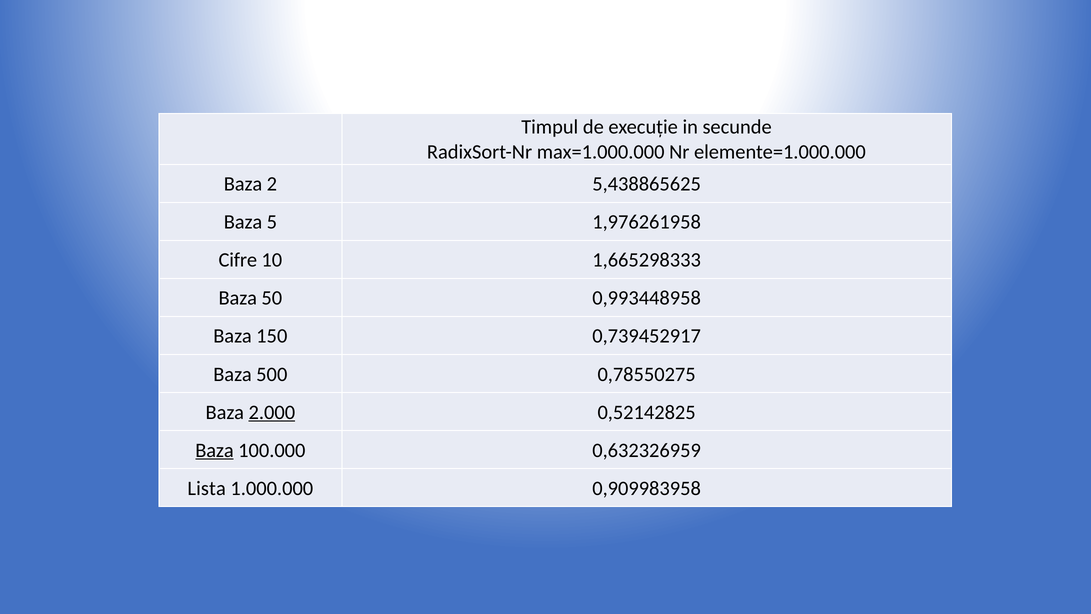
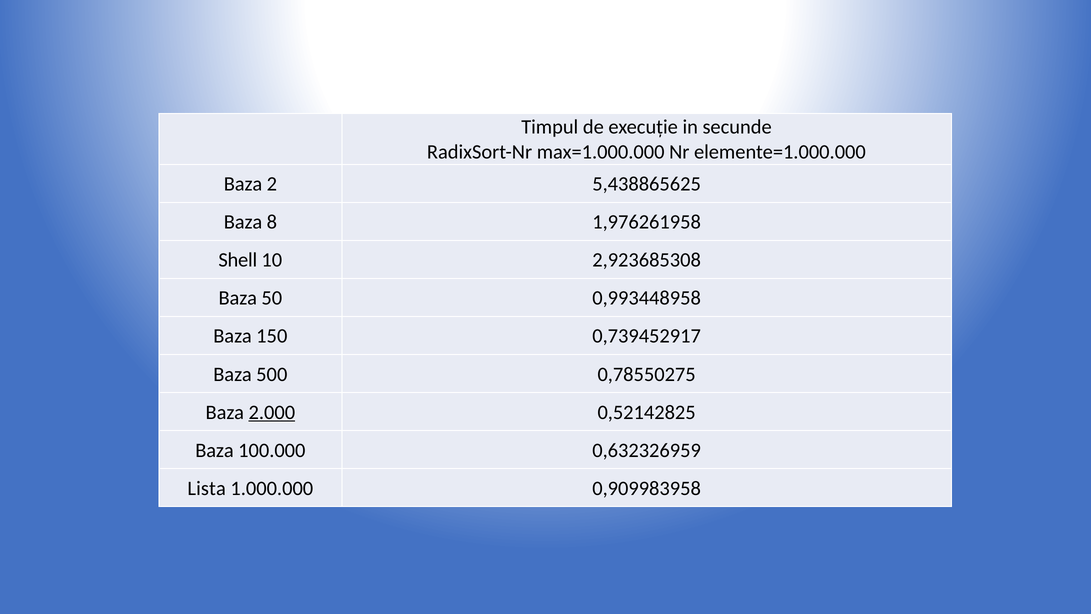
5: 5 -> 8
Cifre: Cifre -> Shell
1,665298333: 1,665298333 -> 2,923685308
Baza at (215, 450) underline: present -> none
